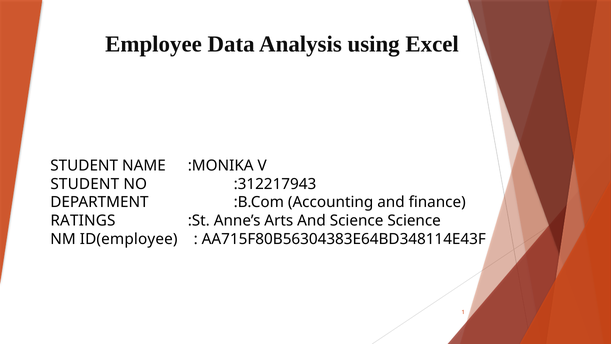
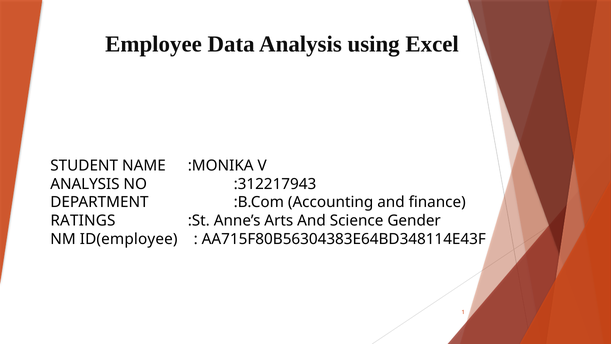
STUDENT at (85, 184): STUDENT -> ANALYSIS
Science Science: Science -> Gender
